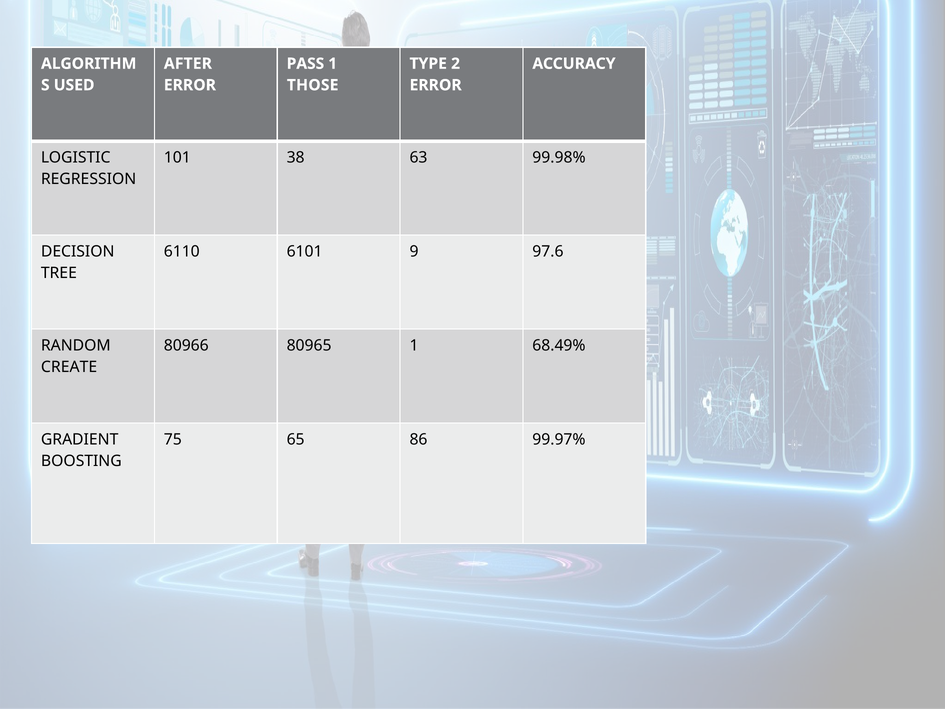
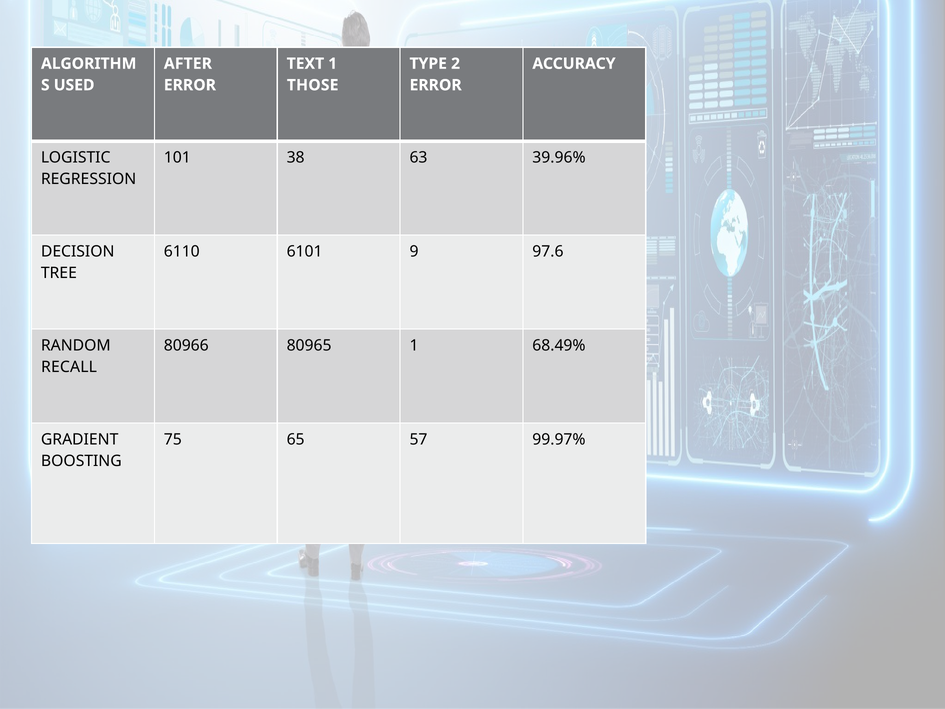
PASS: PASS -> TEXT
99.98%: 99.98% -> 39.96%
CREATE: CREATE -> RECALL
86: 86 -> 57
